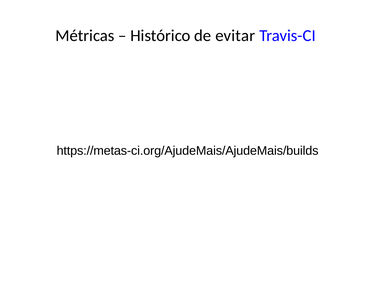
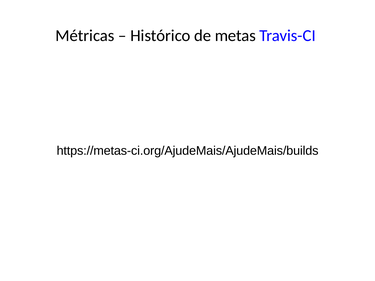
evitar: evitar -> metas
